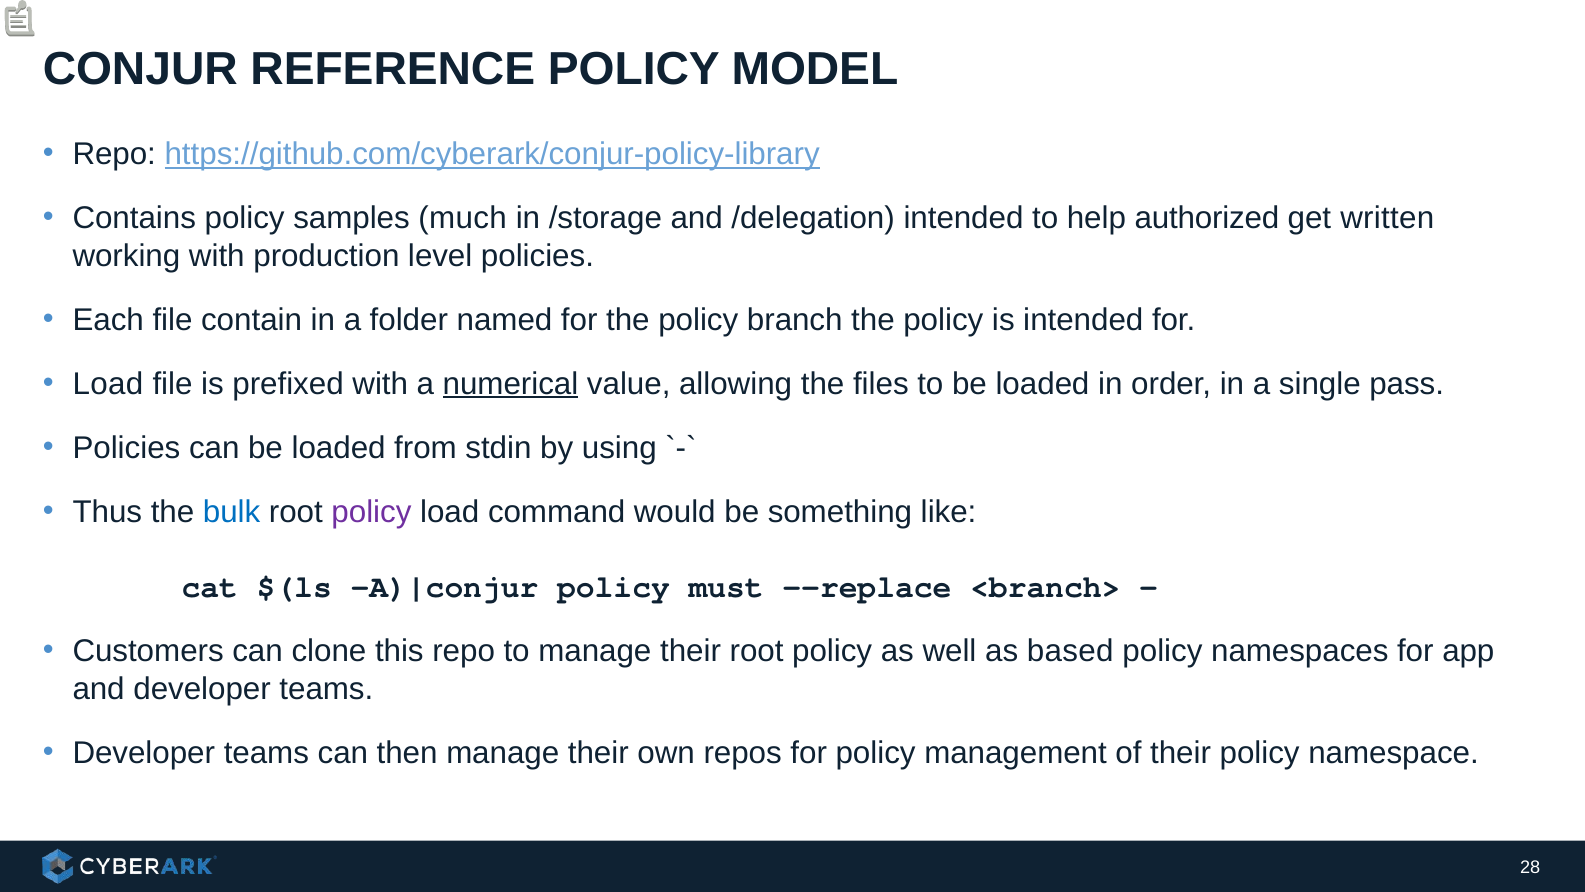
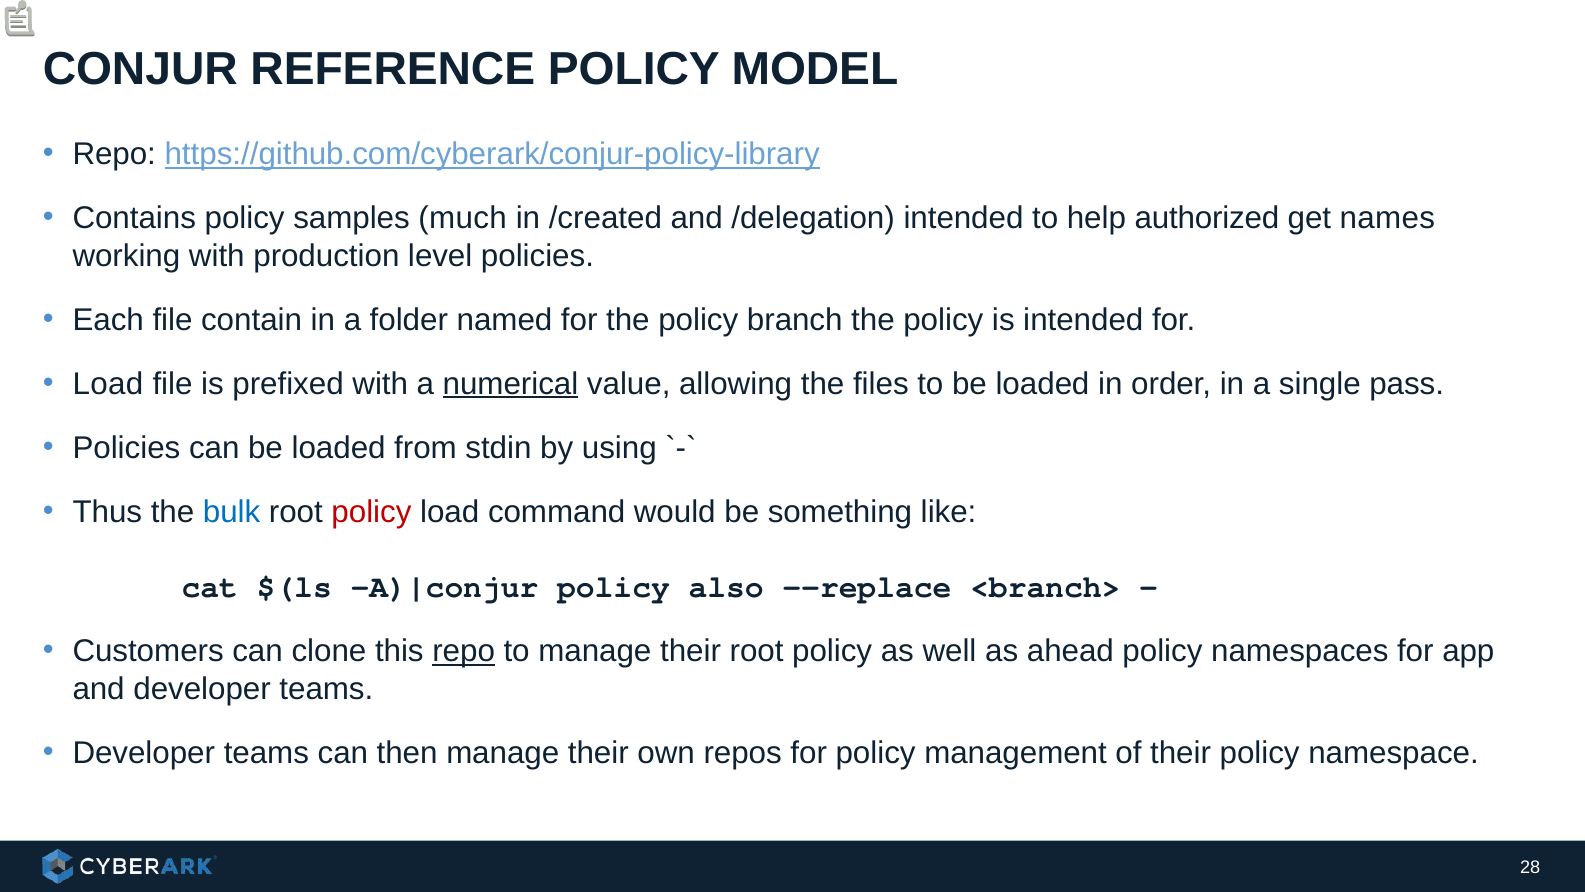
/storage: /storage -> /created
written: written -> names
policy at (371, 512) colour: purple -> red
must: must -> also
repo at (464, 651) underline: none -> present
based: based -> ahead
